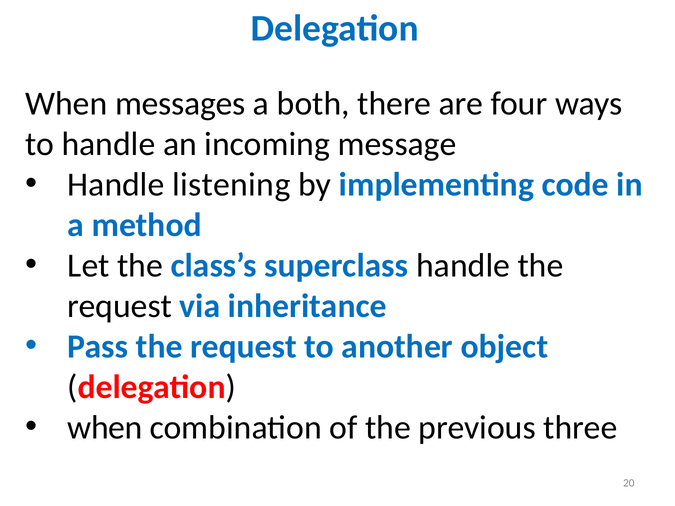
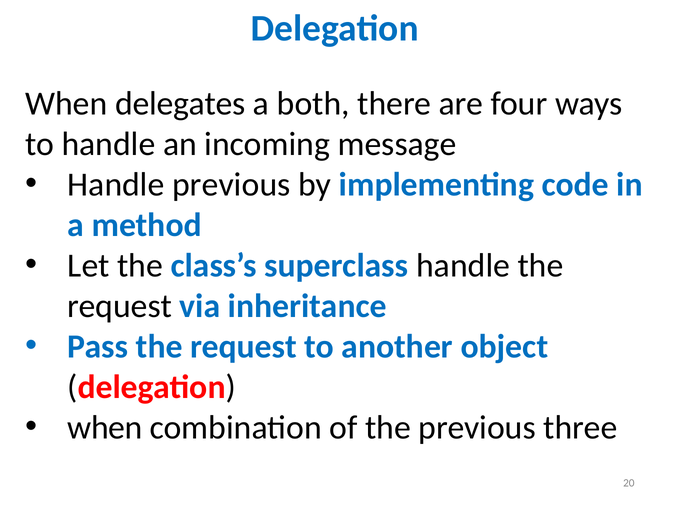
messages: messages -> delegates
Handle listening: listening -> previous
